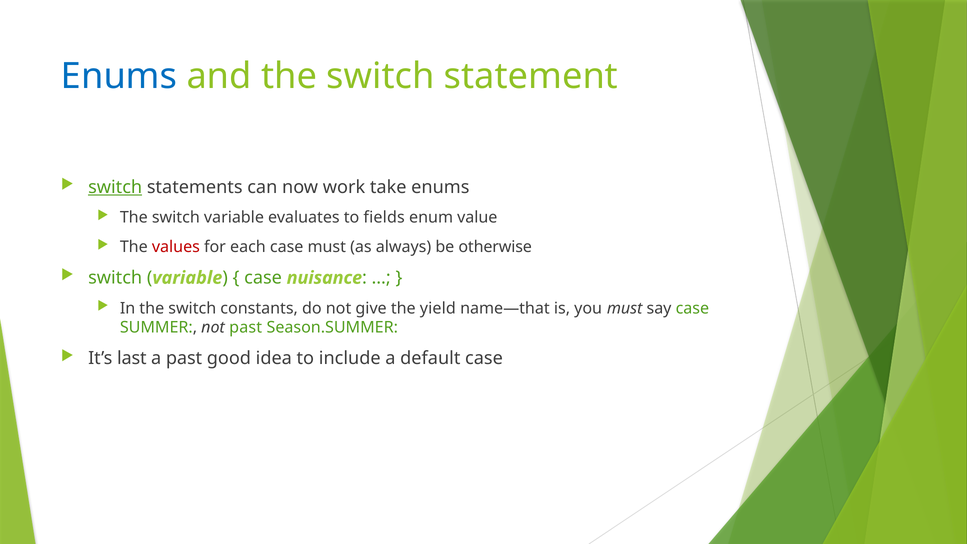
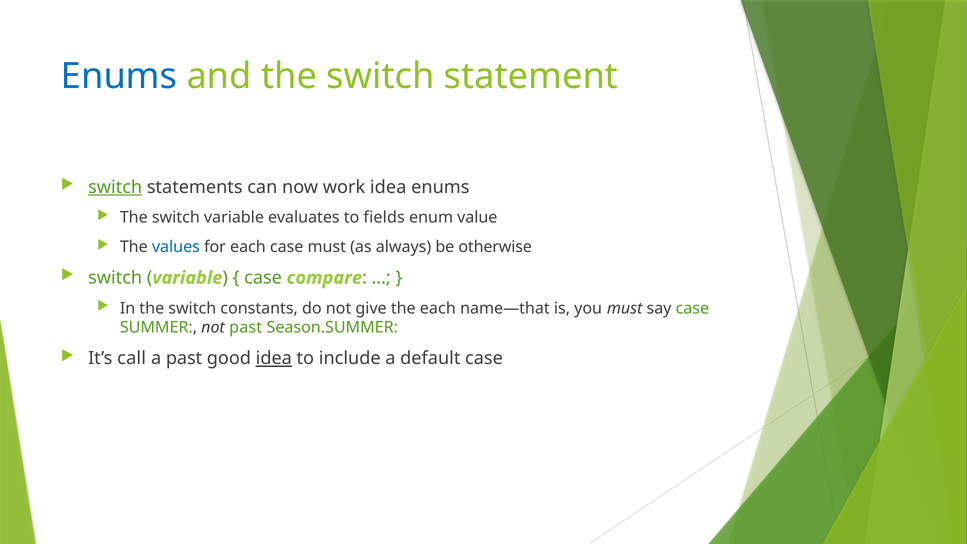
work take: take -> idea
values colour: red -> blue
nuisance: nuisance -> compare
the yield: yield -> each
last: last -> call
idea at (274, 358) underline: none -> present
